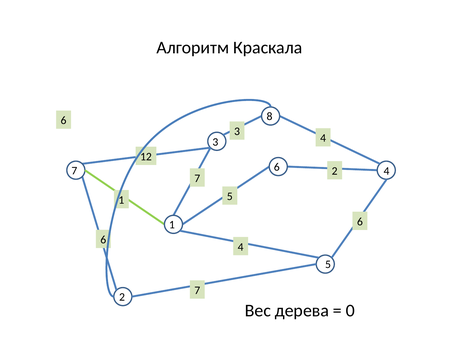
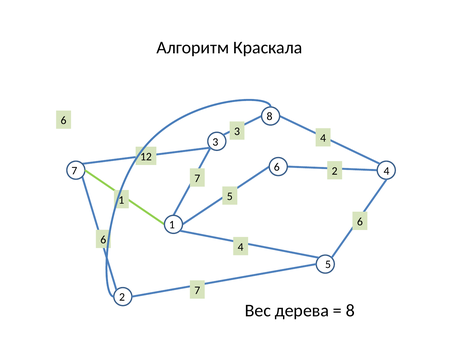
0 at (350, 311): 0 -> 8
